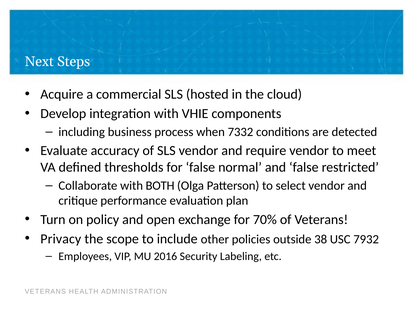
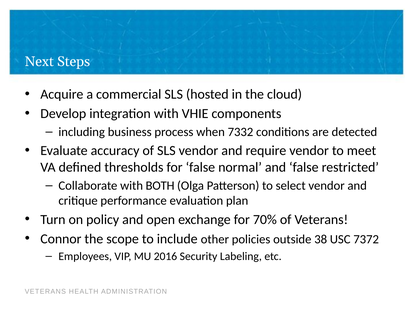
Privacy: Privacy -> Connor
7932: 7932 -> 7372
